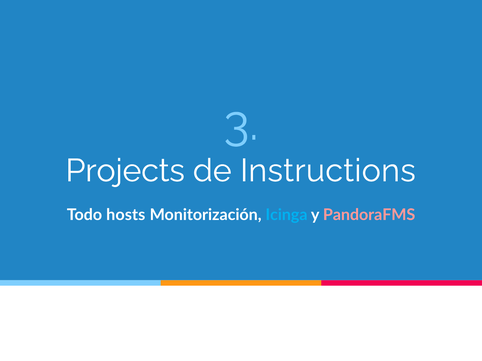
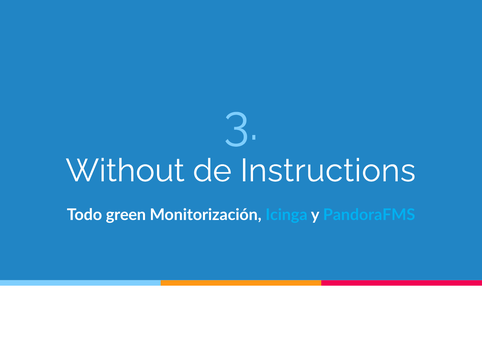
Projects: Projects -> Without
hosts: hosts -> green
PandoraFMS colour: pink -> light blue
